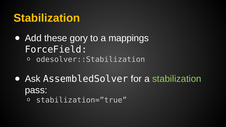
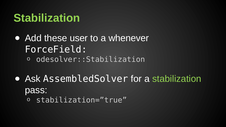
Stabilization at (47, 18) colour: yellow -> light green
gory: gory -> user
mappings: mappings -> whenever
